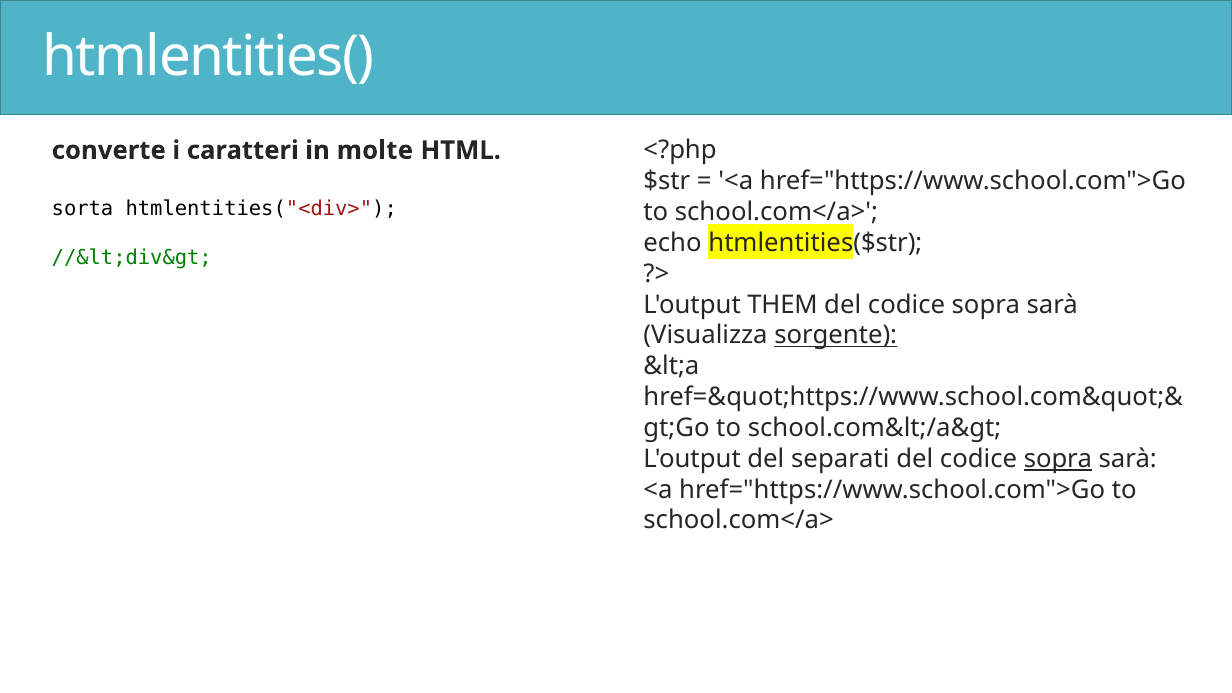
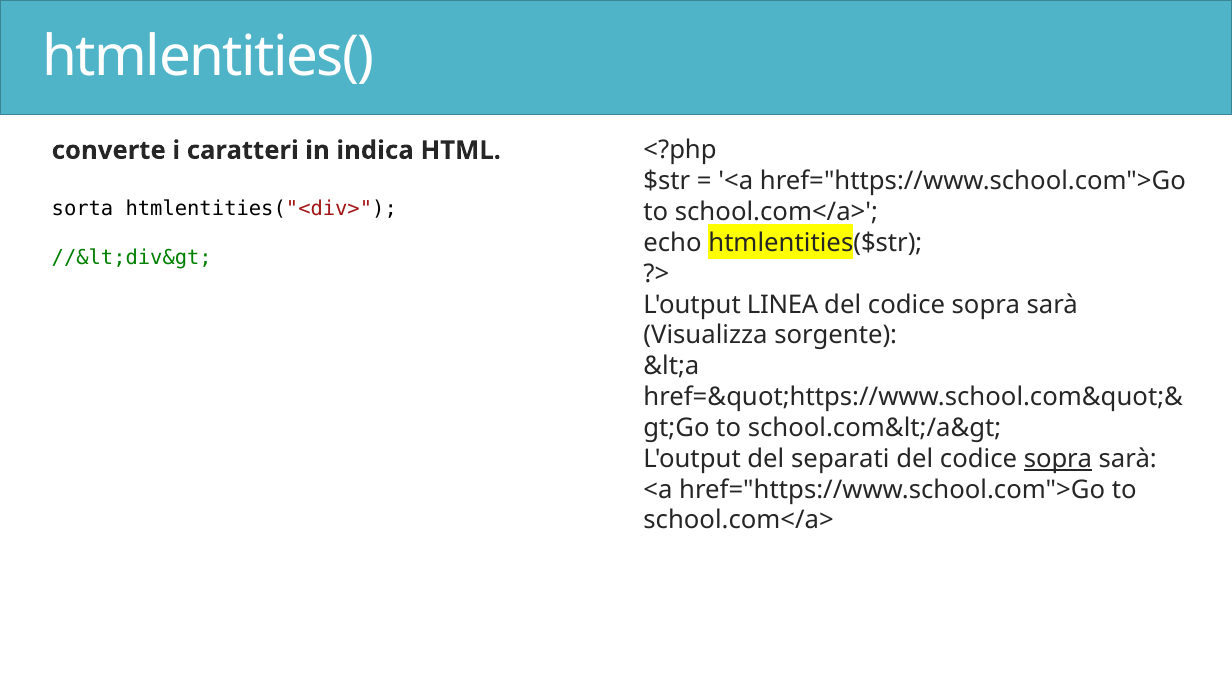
molte: molte -> indica
THEM: THEM -> LINEA
sorgente underline: present -> none
